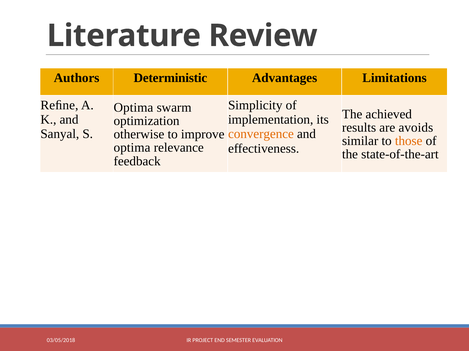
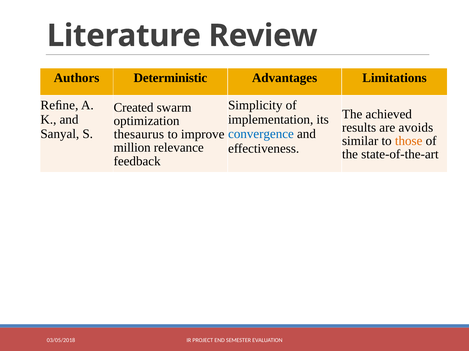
Optima at (133, 108): Optima -> Created
convergence colour: orange -> blue
otherwise: otherwise -> thesaurus
optima at (132, 148): optima -> million
